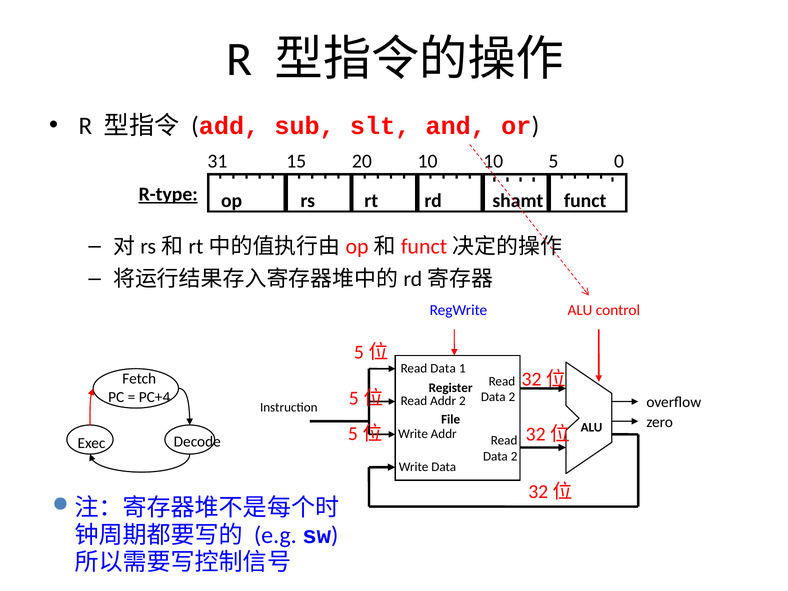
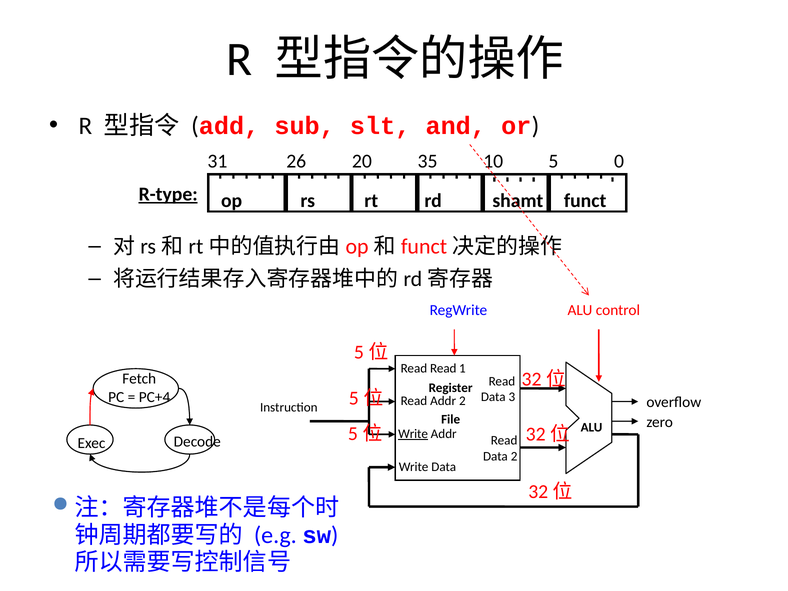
15: 15 -> 26
20 10: 10 -> 35
Data at (443, 368): Data -> Read
2 at (512, 397): 2 -> 3
Write at (413, 434) underline: none -> present
